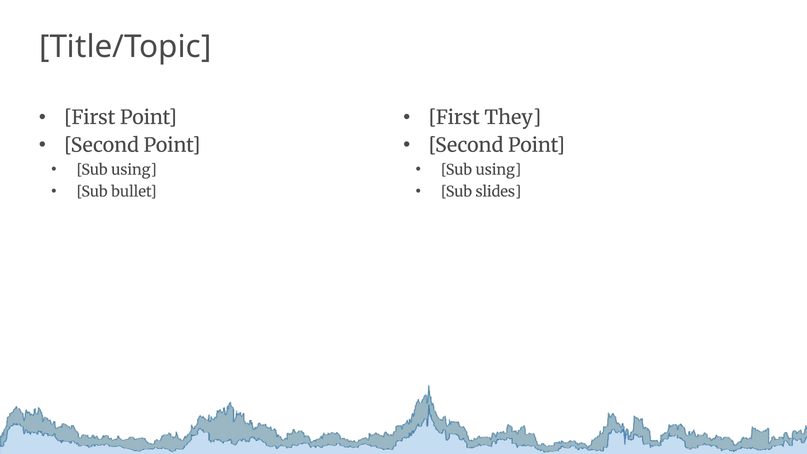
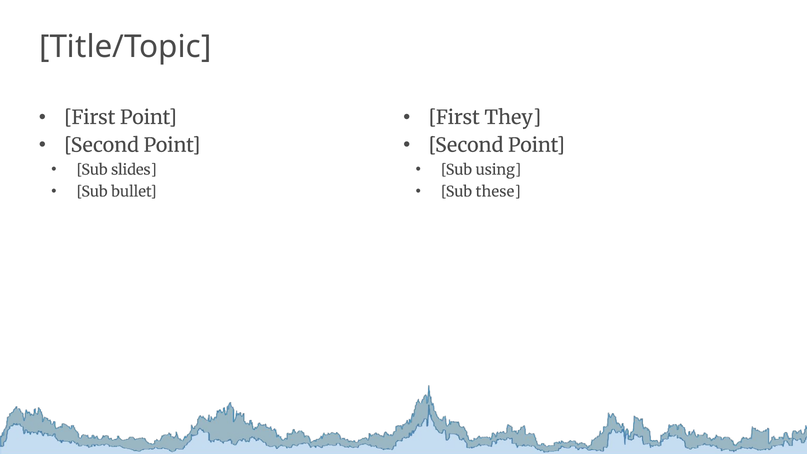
using at (134, 170): using -> slides
slides: slides -> these
